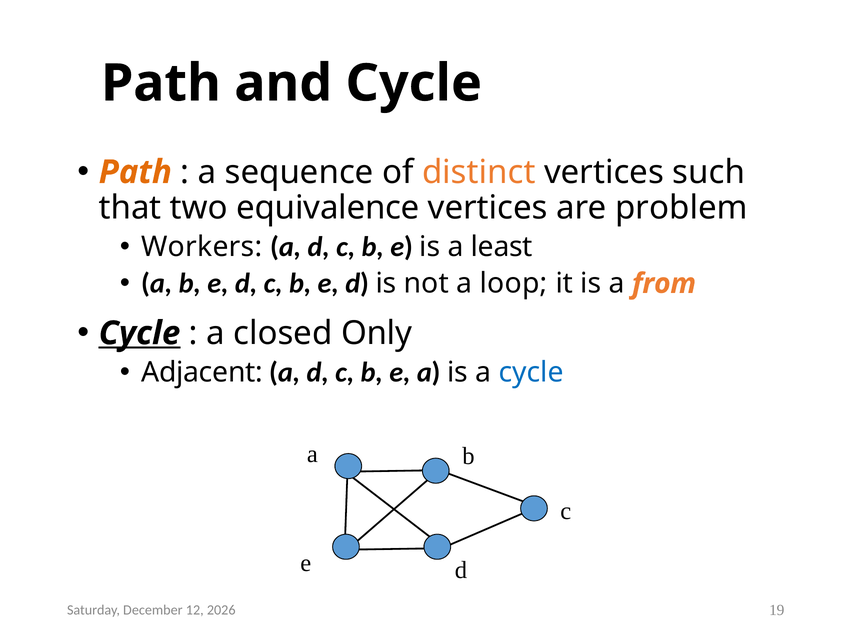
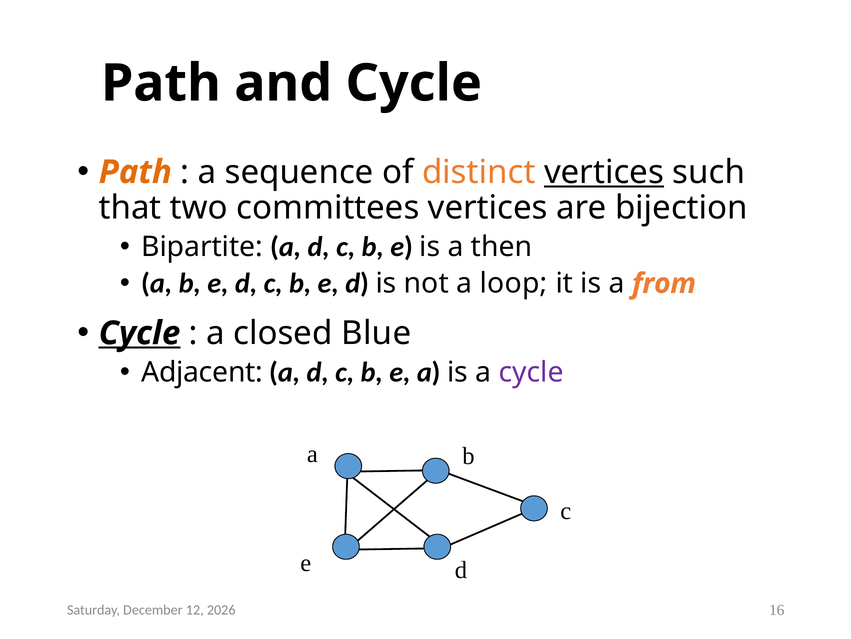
vertices at (604, 172) underline: none -> present
equivalence: equivalence -> committees
problem: problem -> bijection
Workers: Workers -> Bipartite
least: least -> then
Only: Only -> Blue
cycle at (531, 372) colour: blue -> purple
19: 19 -> 16
